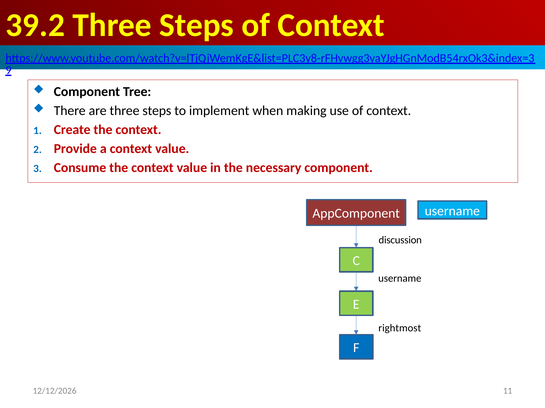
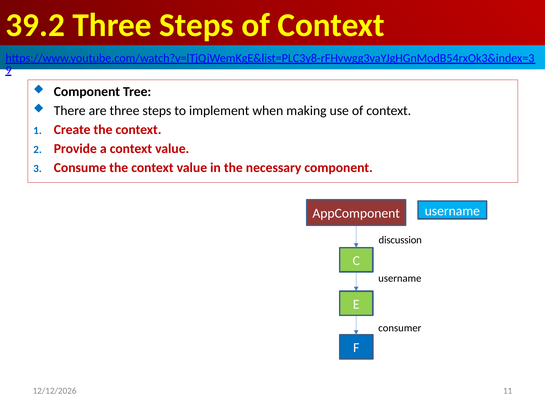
rightmost: rightmost -> consumer
